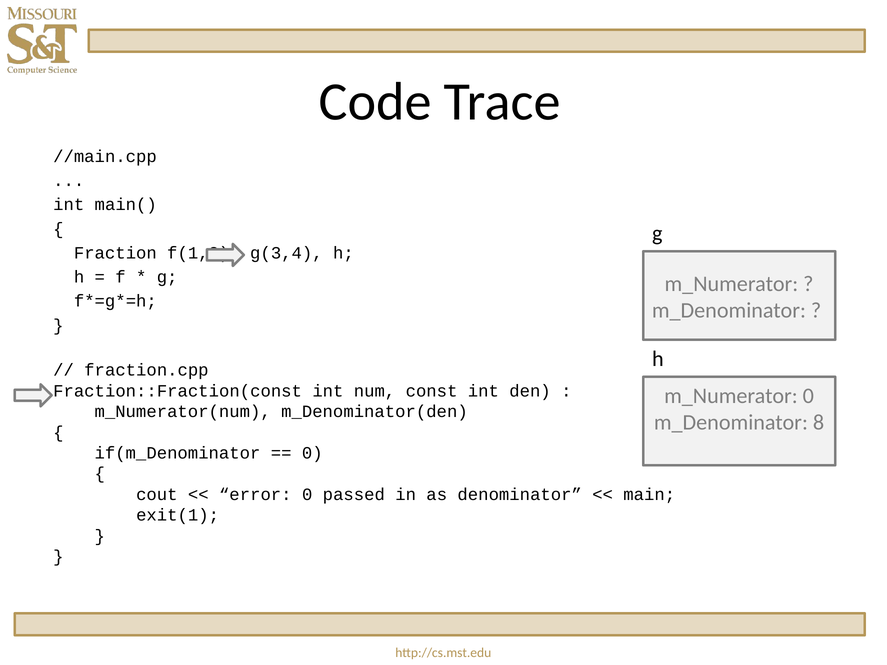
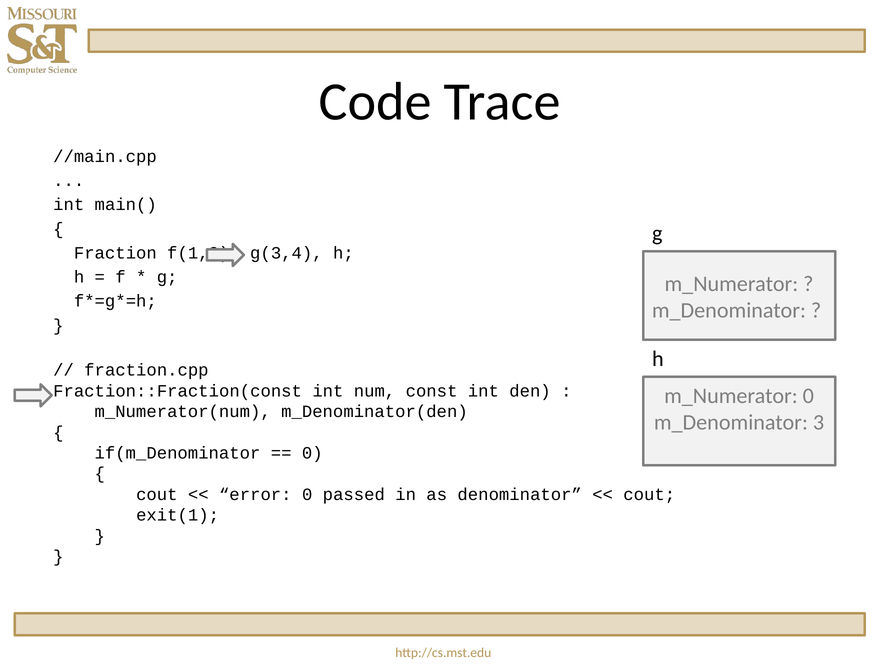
8: 8 -> 3
main at (649, 495): main -> cout
